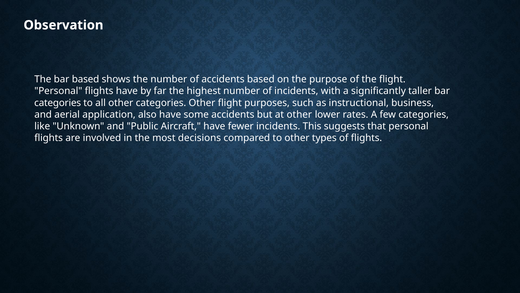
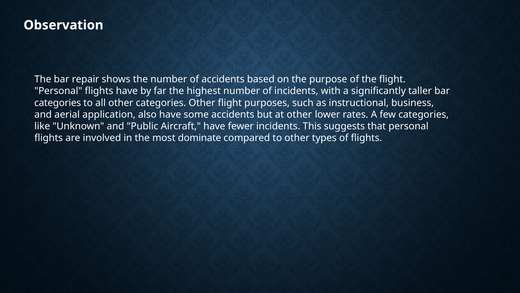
bar based: based -> repair
decisions: decisions -> dominate
